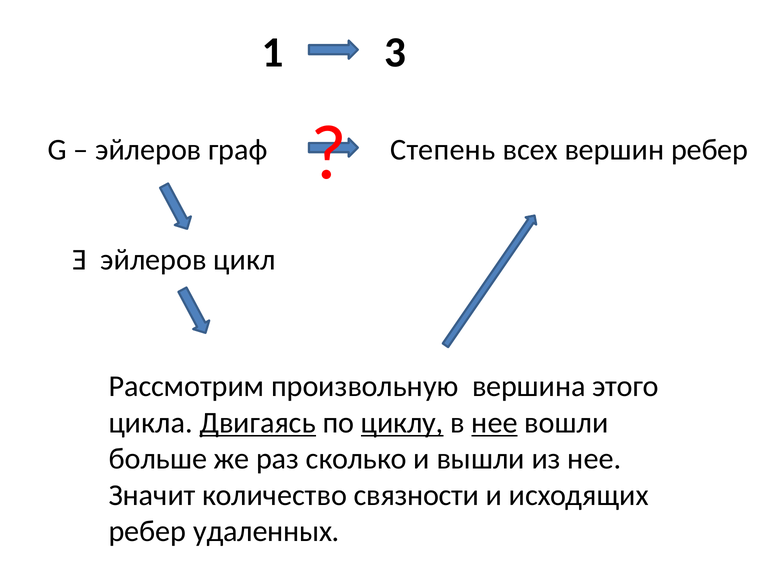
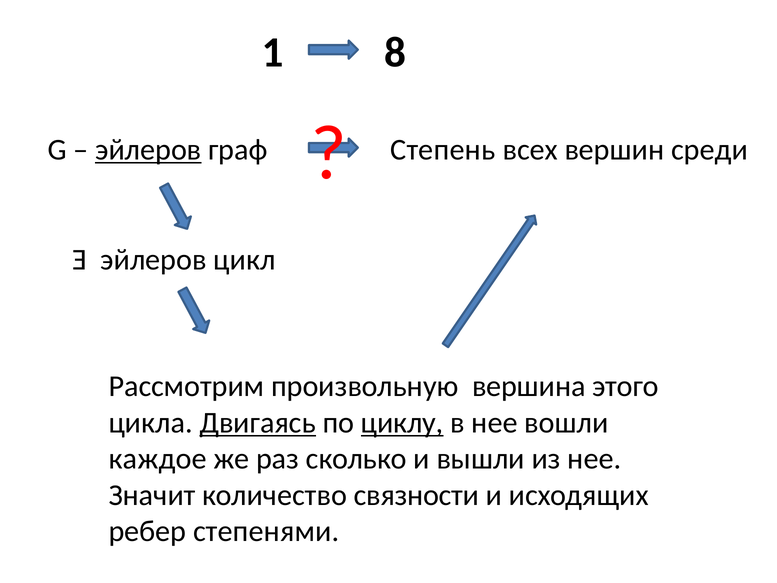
3: 3 -> 8
эйлеров at (148, 150) underline: none -> present
вершин ребер: ребер -> среди
нее at (495, 422) underline: present -> none
больше: больше -> каждое
удаленных: удаленных -> степенями
